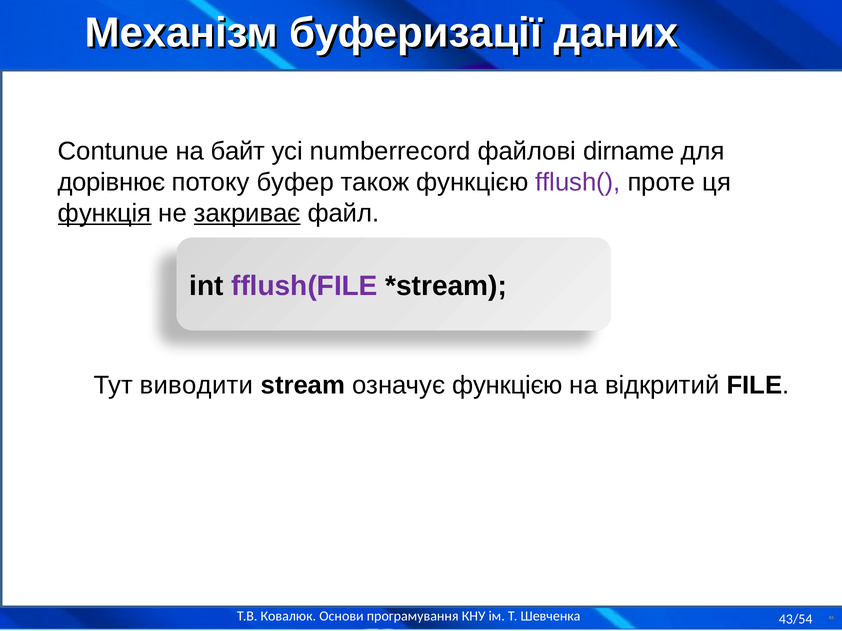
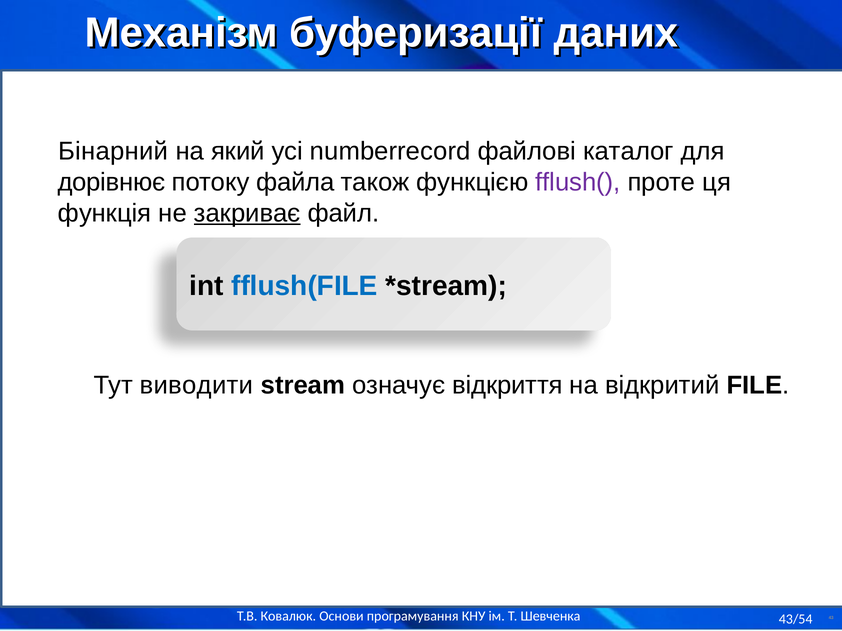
Contunue: Contunue -> Бінарний
байт: байт -> який
dirname: dirname -> каталог
буфер: буфер -> файла
функція underline: present -> none
fflush(FILE colour: purple -> blue
означує функцією: функцією -> відкриття
